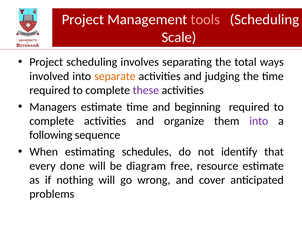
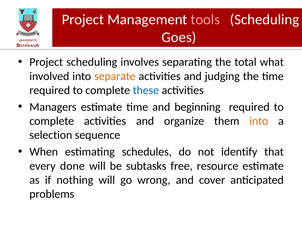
Scale: Scale -> Goes
ways: ways -> what
these colour: purple -> blue
into at (259, 121) colour: purple -> orange
following: following -> selection
diagram: diagram -> subtasks
